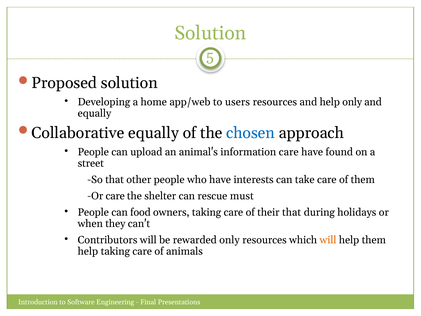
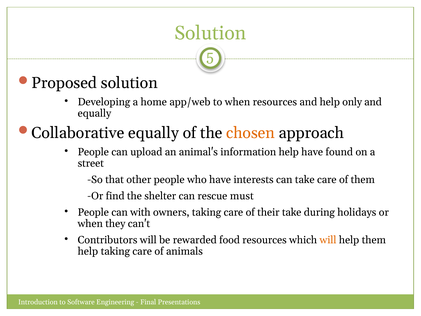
to users: users -> when
chosen colour: blue -> orange
information care: care -> help
Or care: care -> find
food: food -> with
their that: that -> take
rewarded only: only -> food
